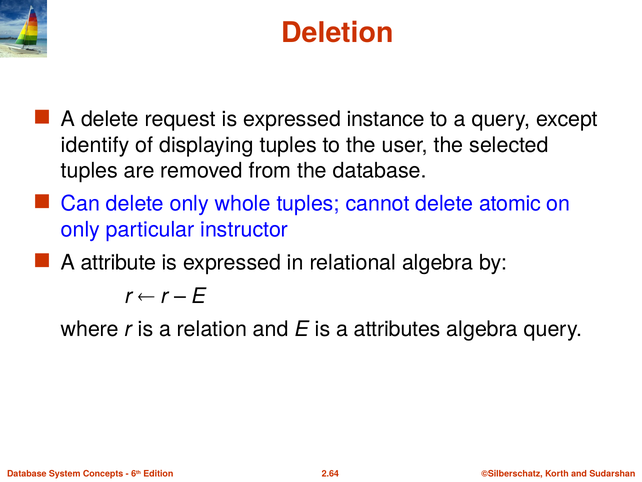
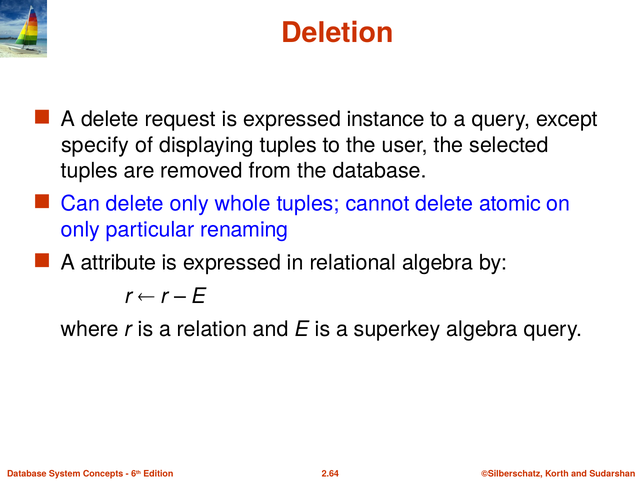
identify: identify -> specify
instructor: instructor -> renaming
attributes: attributes -> superkey
